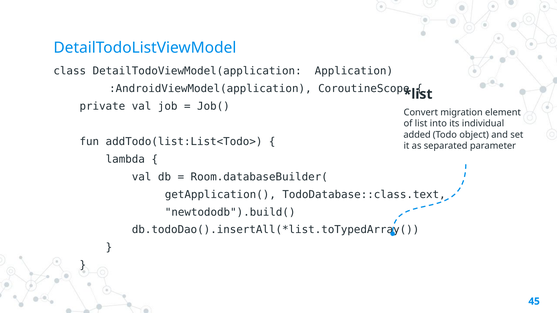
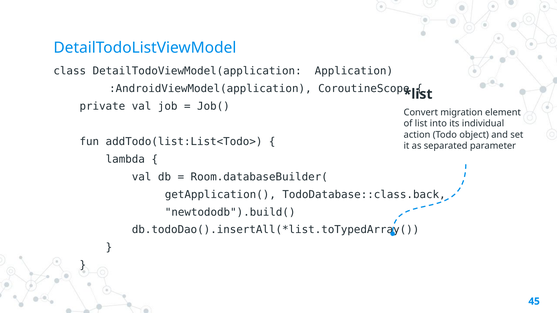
added: added -> action
TodoDatabase::class.text: TodoDatabase::class.text -> TodoDatabase::class.back
